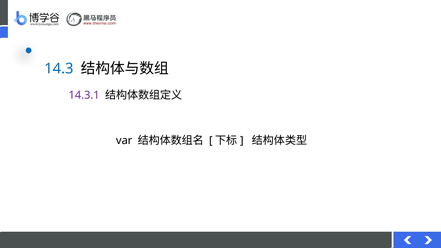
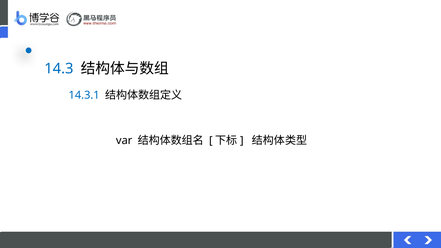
14.3.1 colour: purple -> blue
